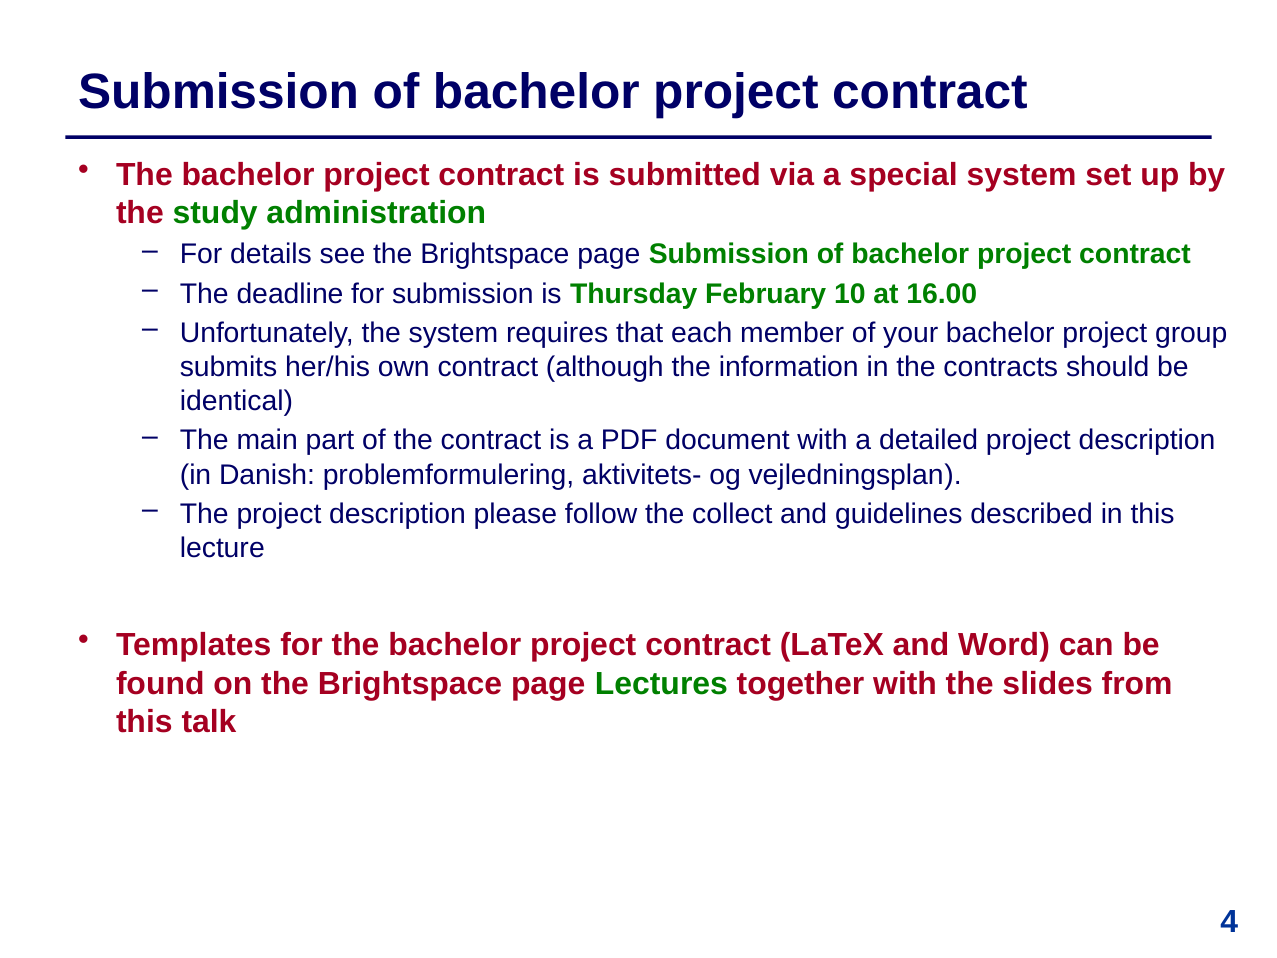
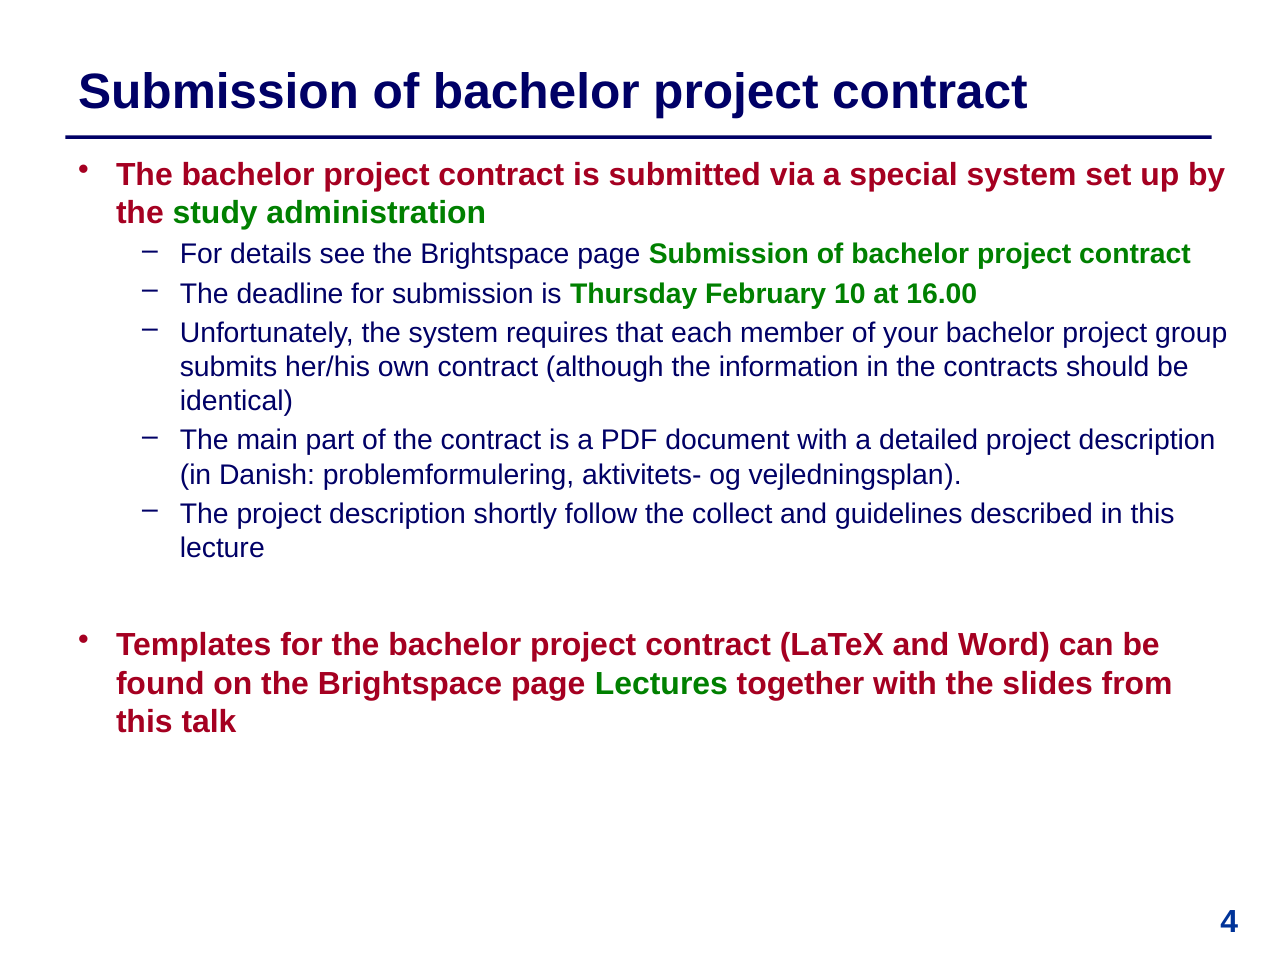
please: please -> shortly
